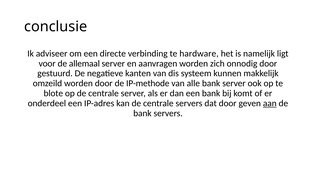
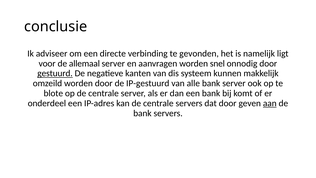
hardware: hardware -> gevonden
zich: zich -> snel
gestuurd underline: none -> present
IP-methode: IP-methode -> IP-gestuurd
